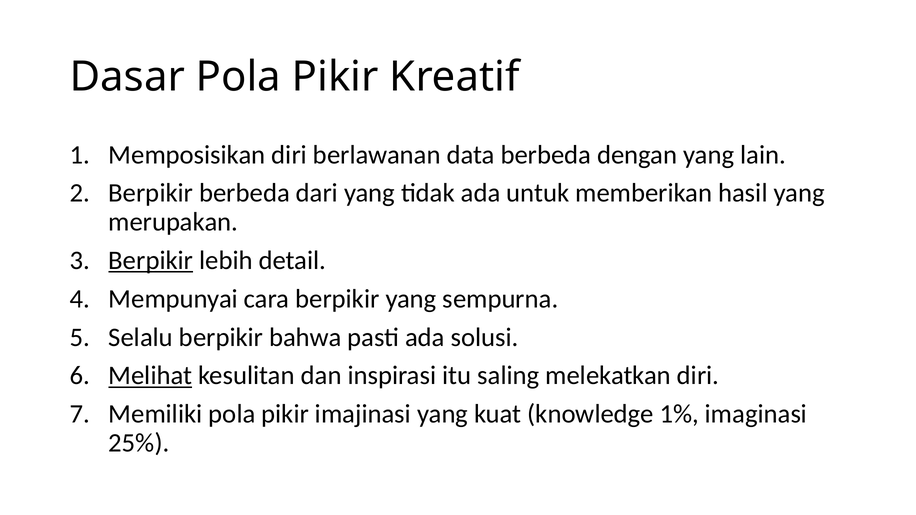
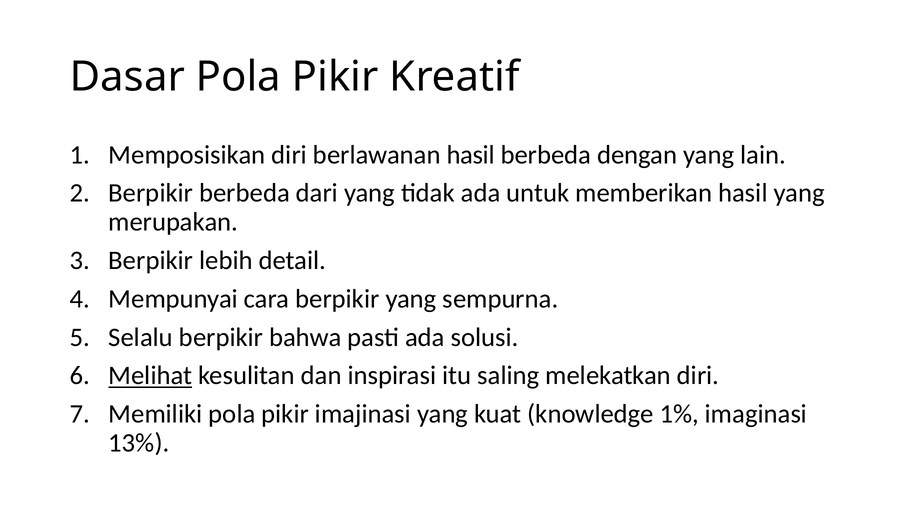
berlawanan data: data -> hasil
Berpikir at (151, 261) underline: present -> none
25%: 25% -> 13%
